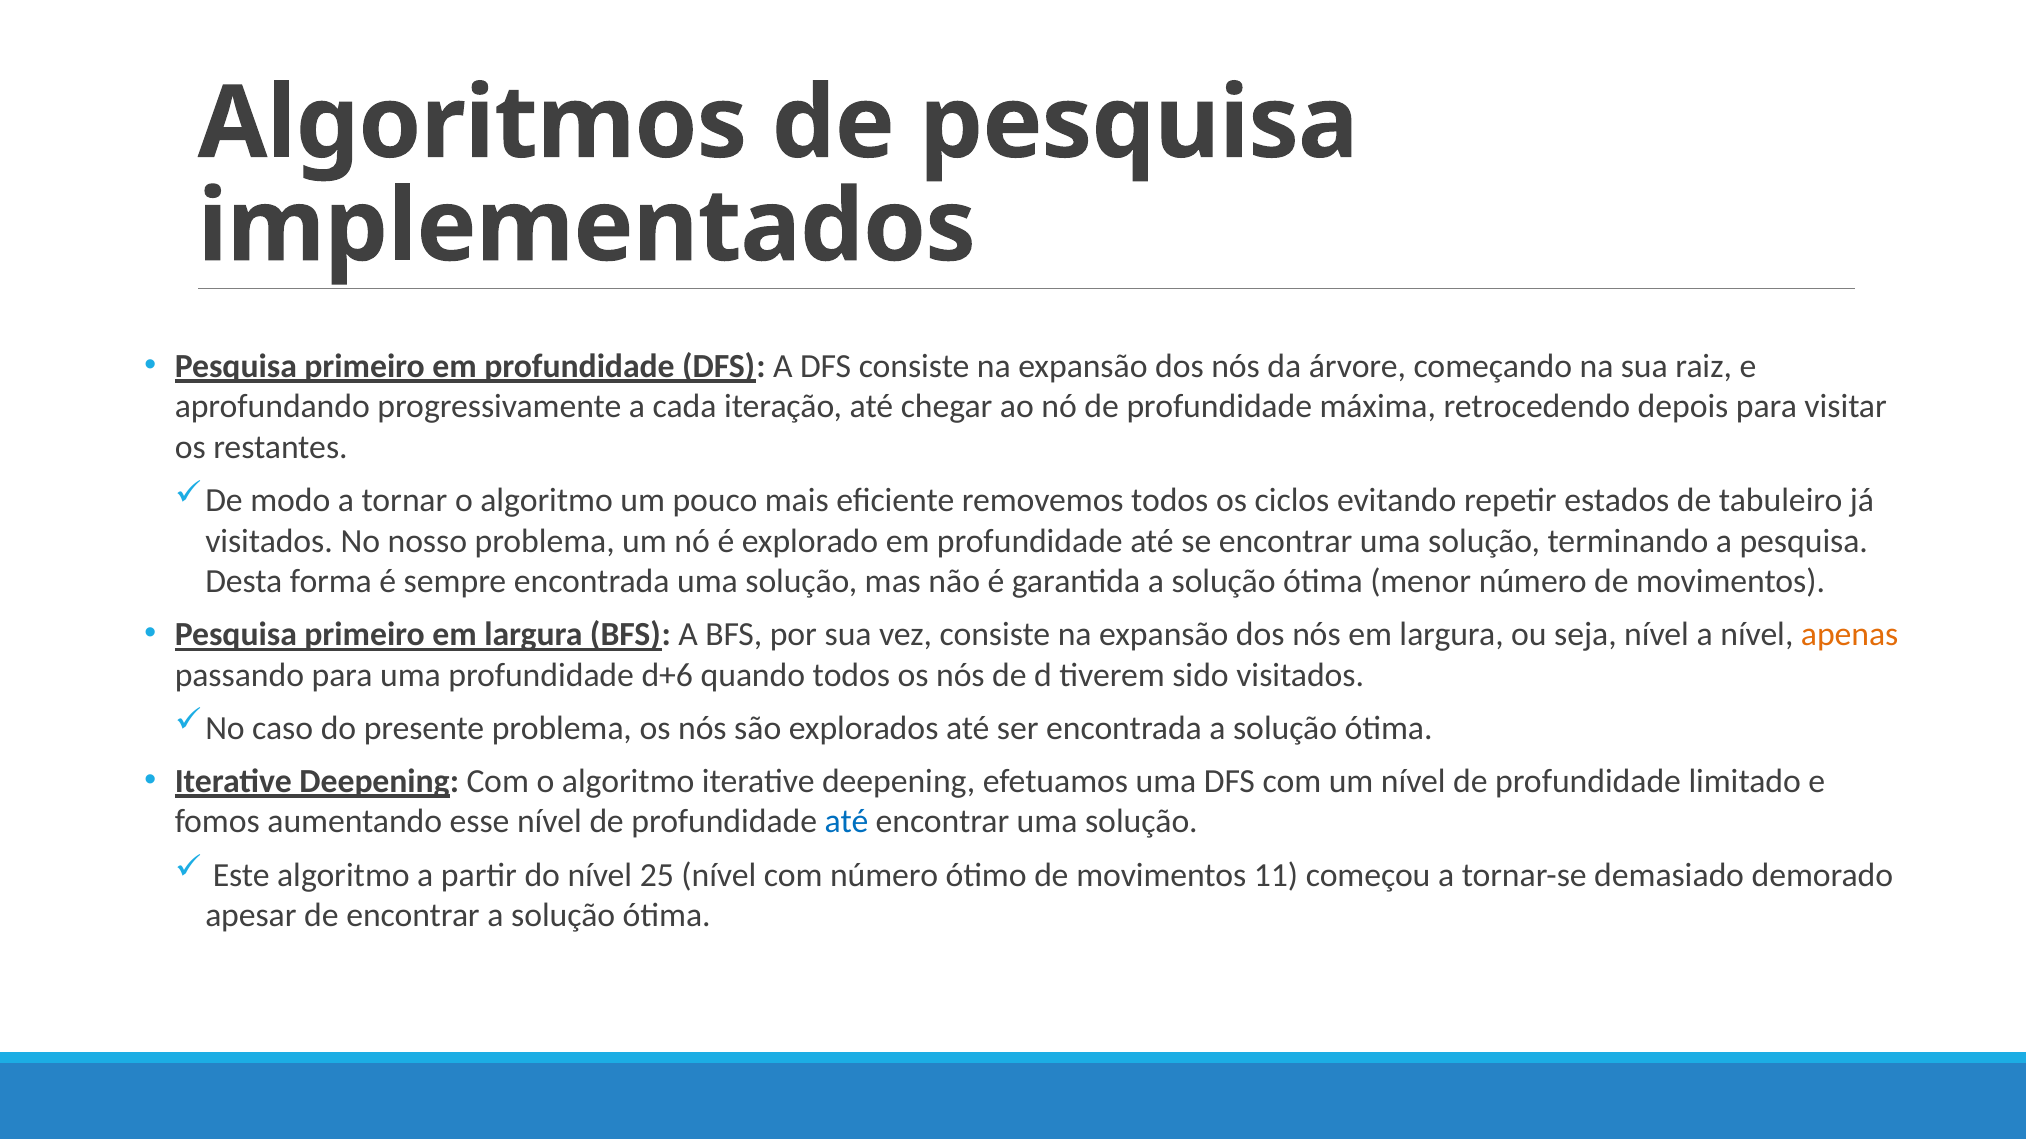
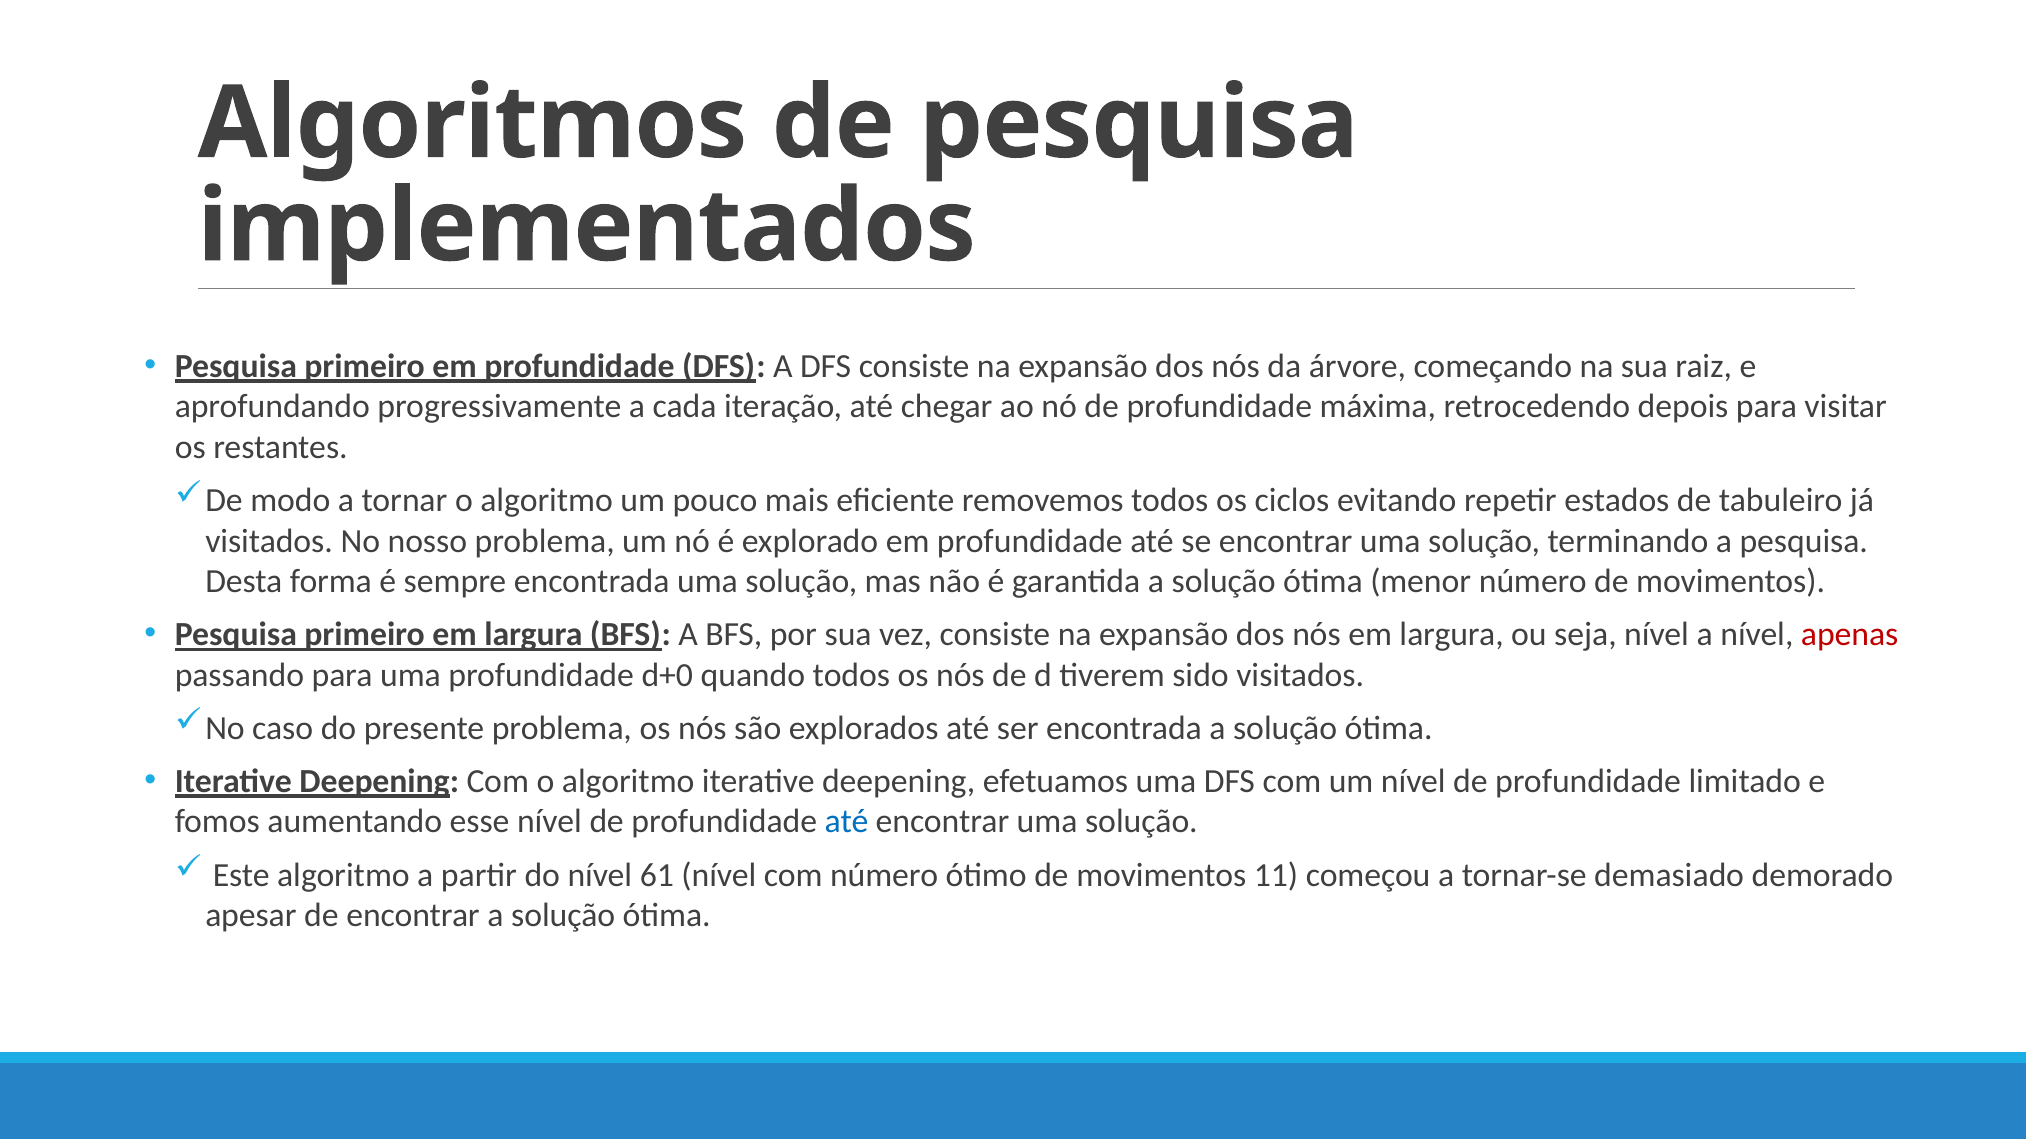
apenas colour: orange -> red
d+6: d+6 -> d+0
25: 25 -> 61
